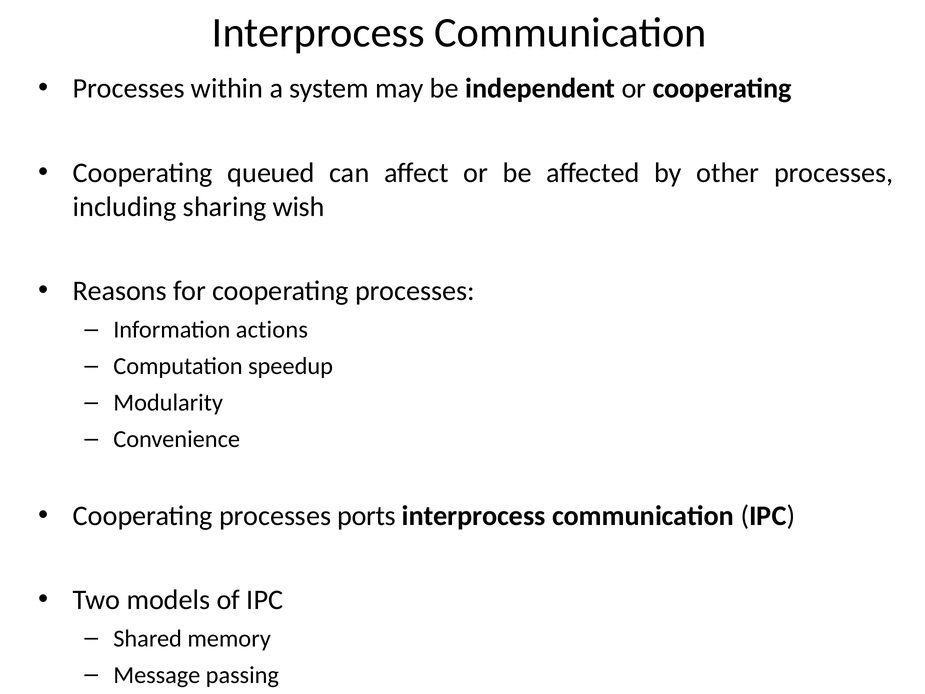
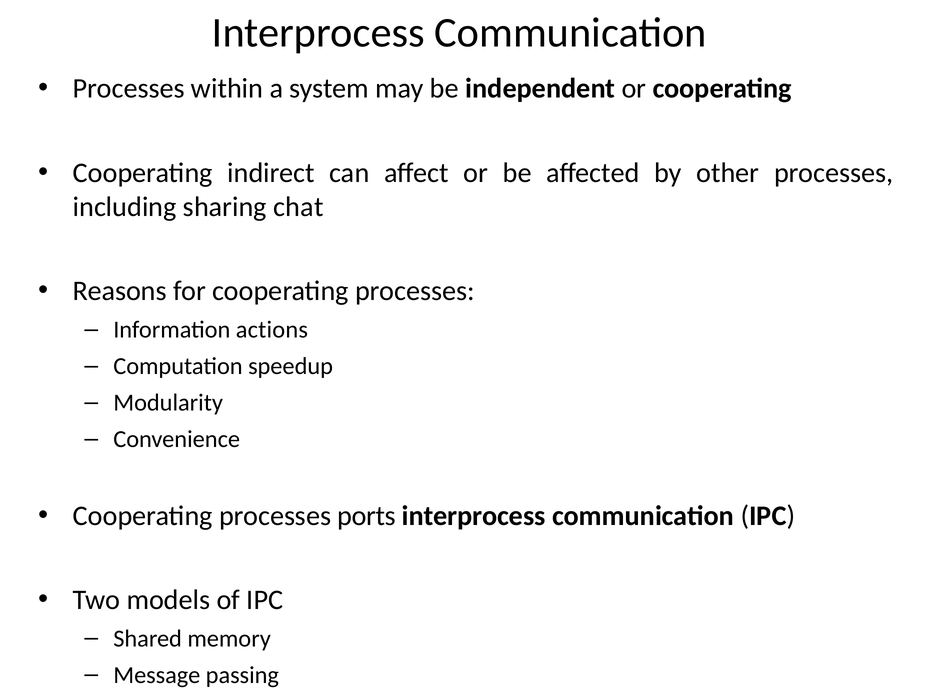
queued: queued -> indirect
wish: wish -> chat
